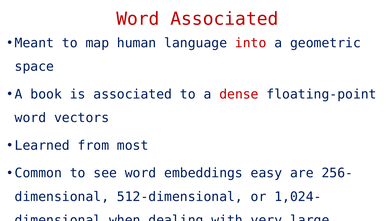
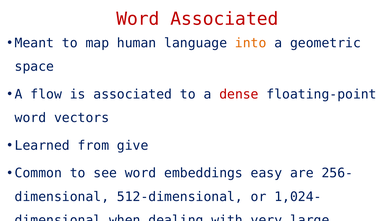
into colour: red -> orange
book: book -> flow
most: most -> give
